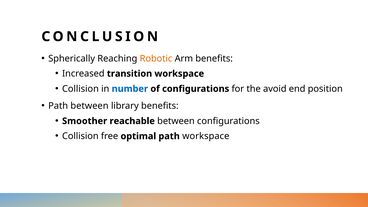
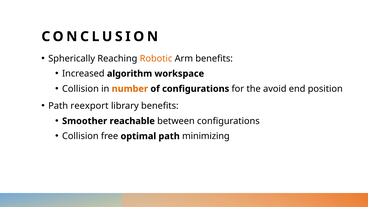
transition: transition -> algorithm
number colour: blue -> orange
Path between: between -> reexport
path workspace: workspace -> minimizing
